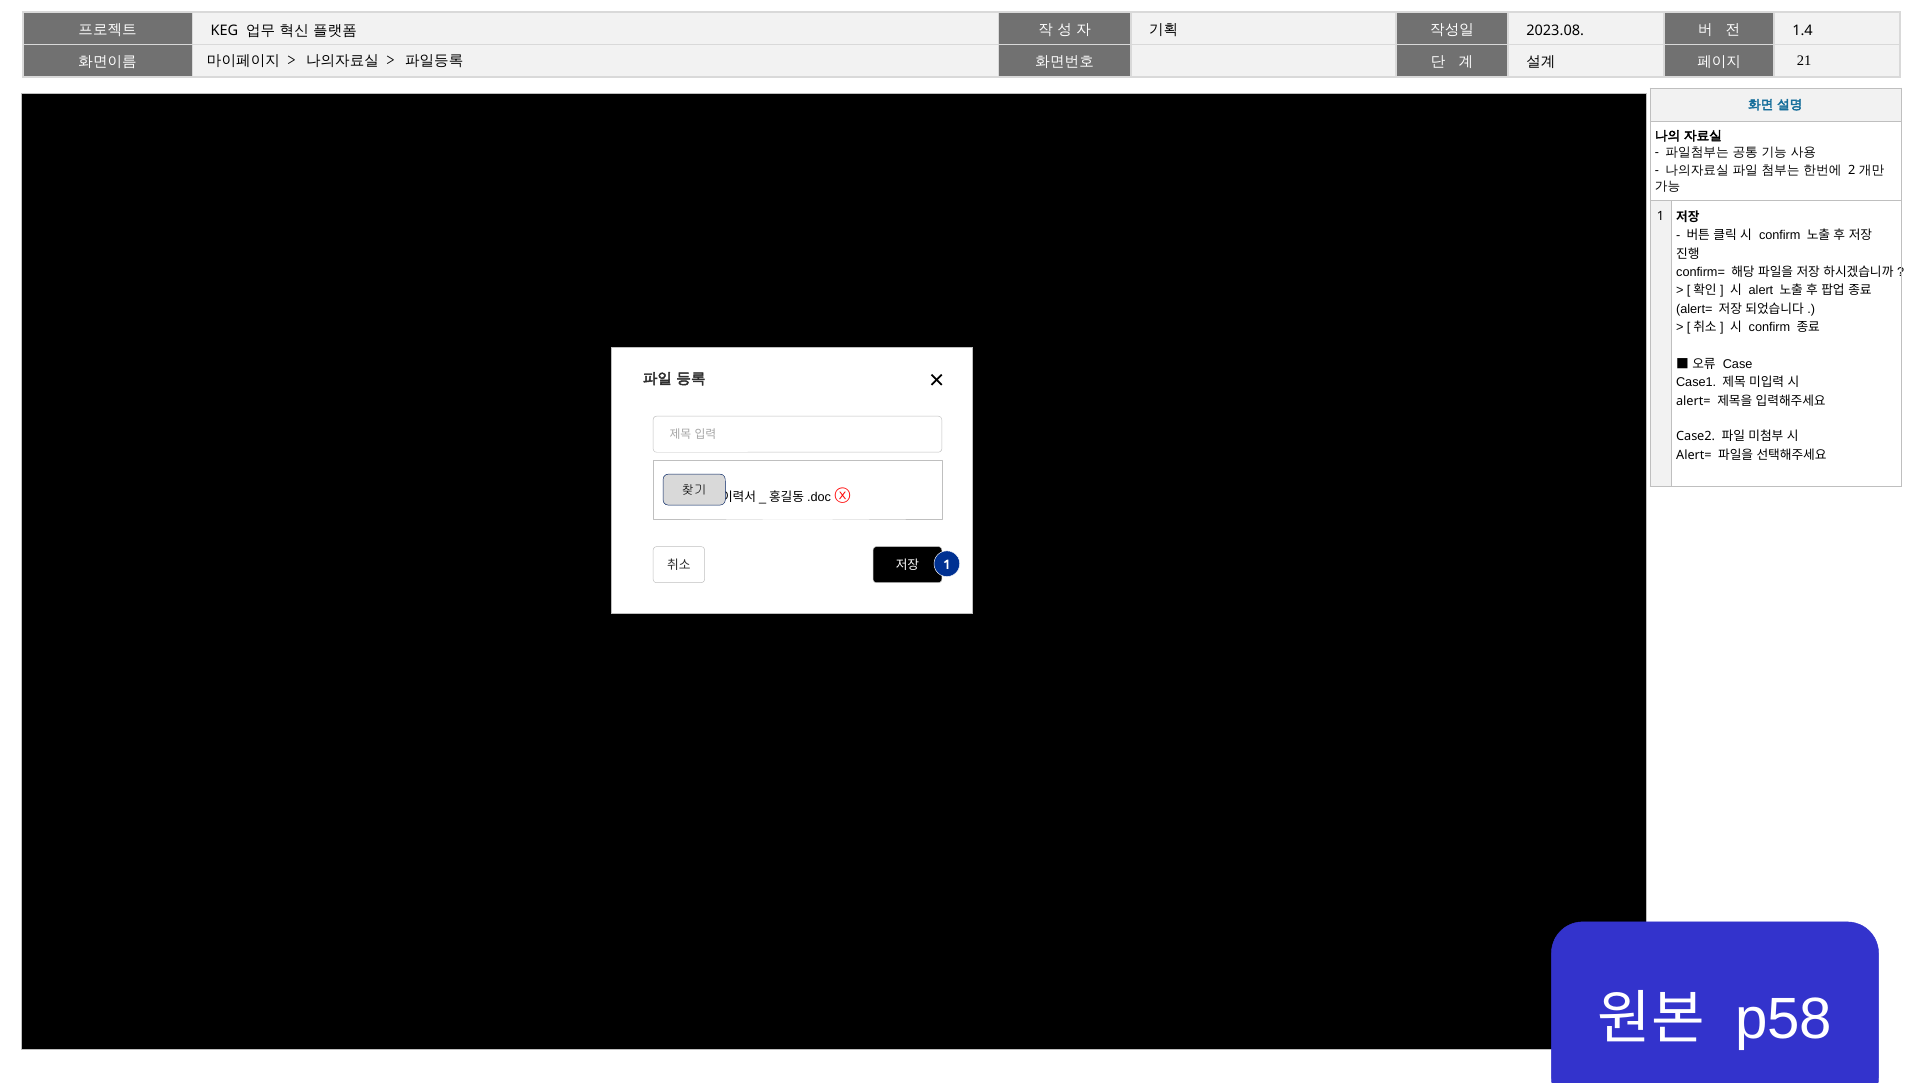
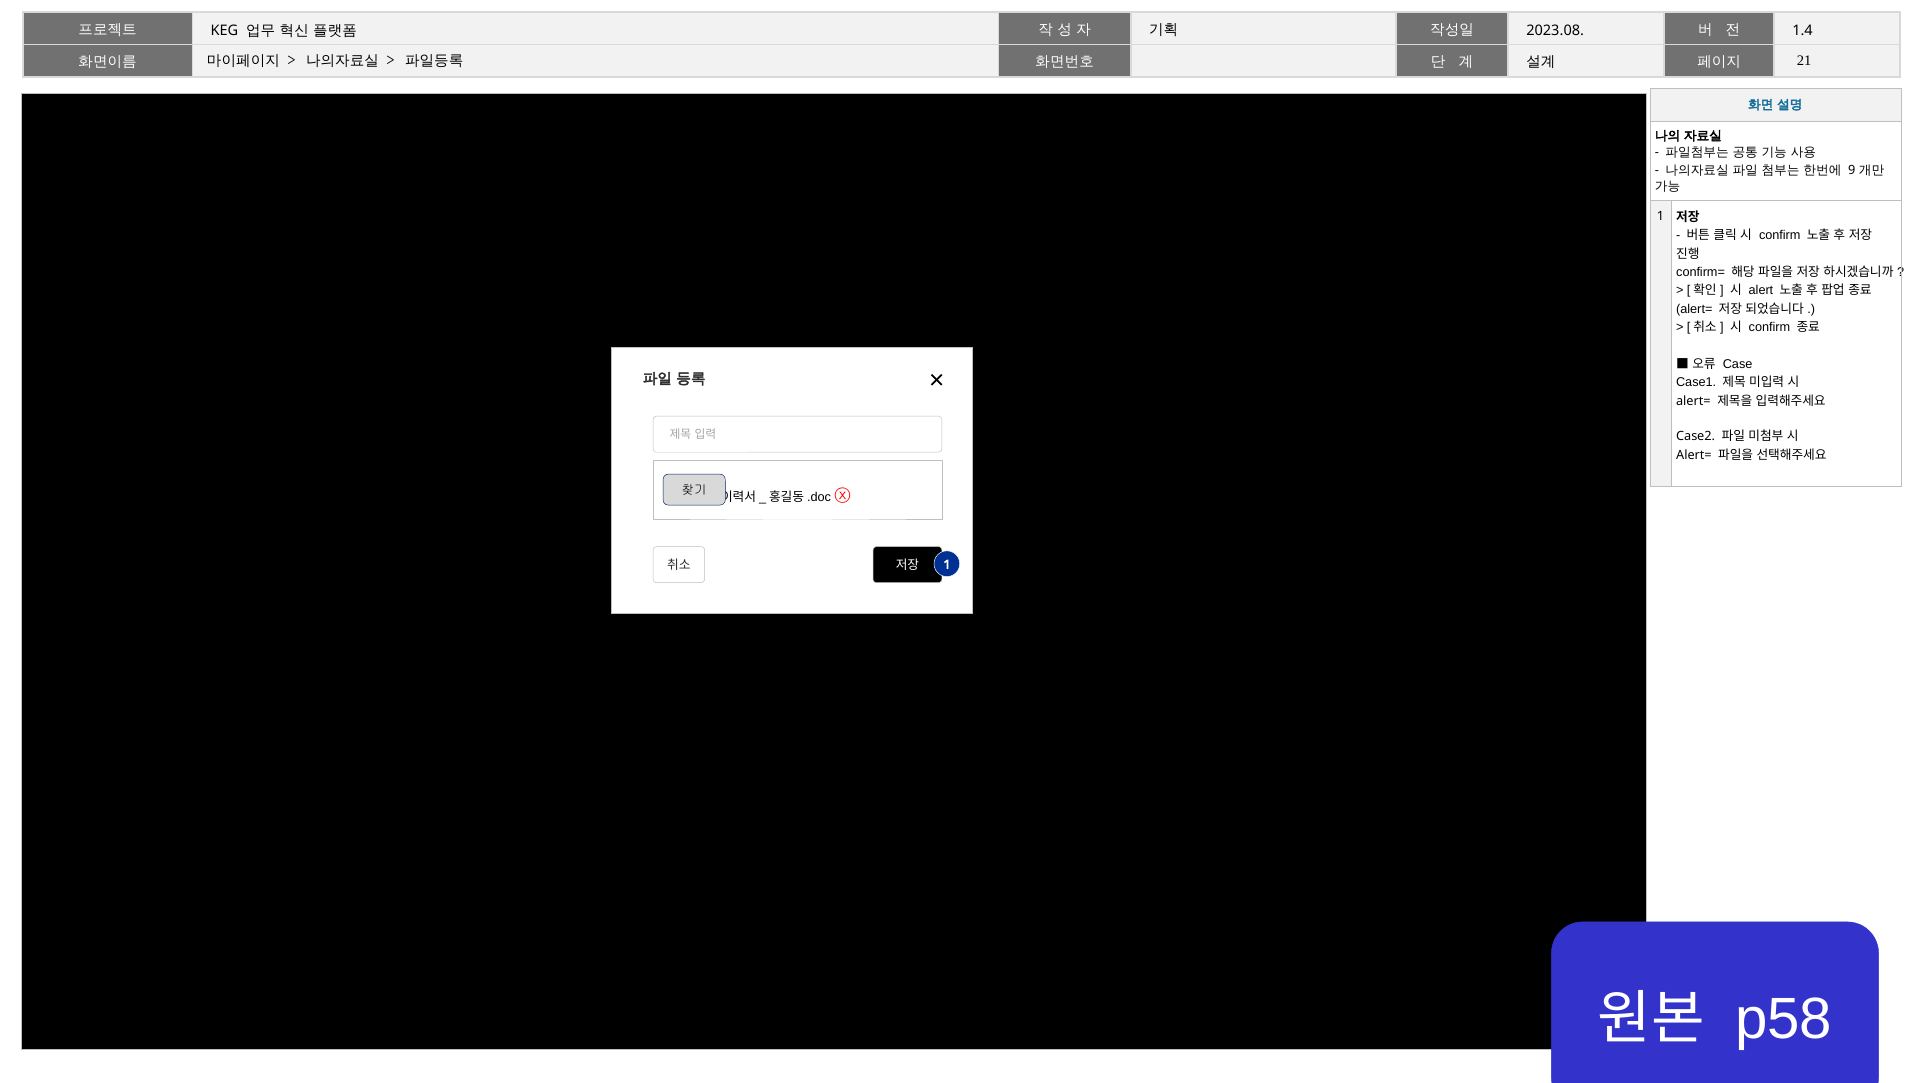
2: 2 -> 9
